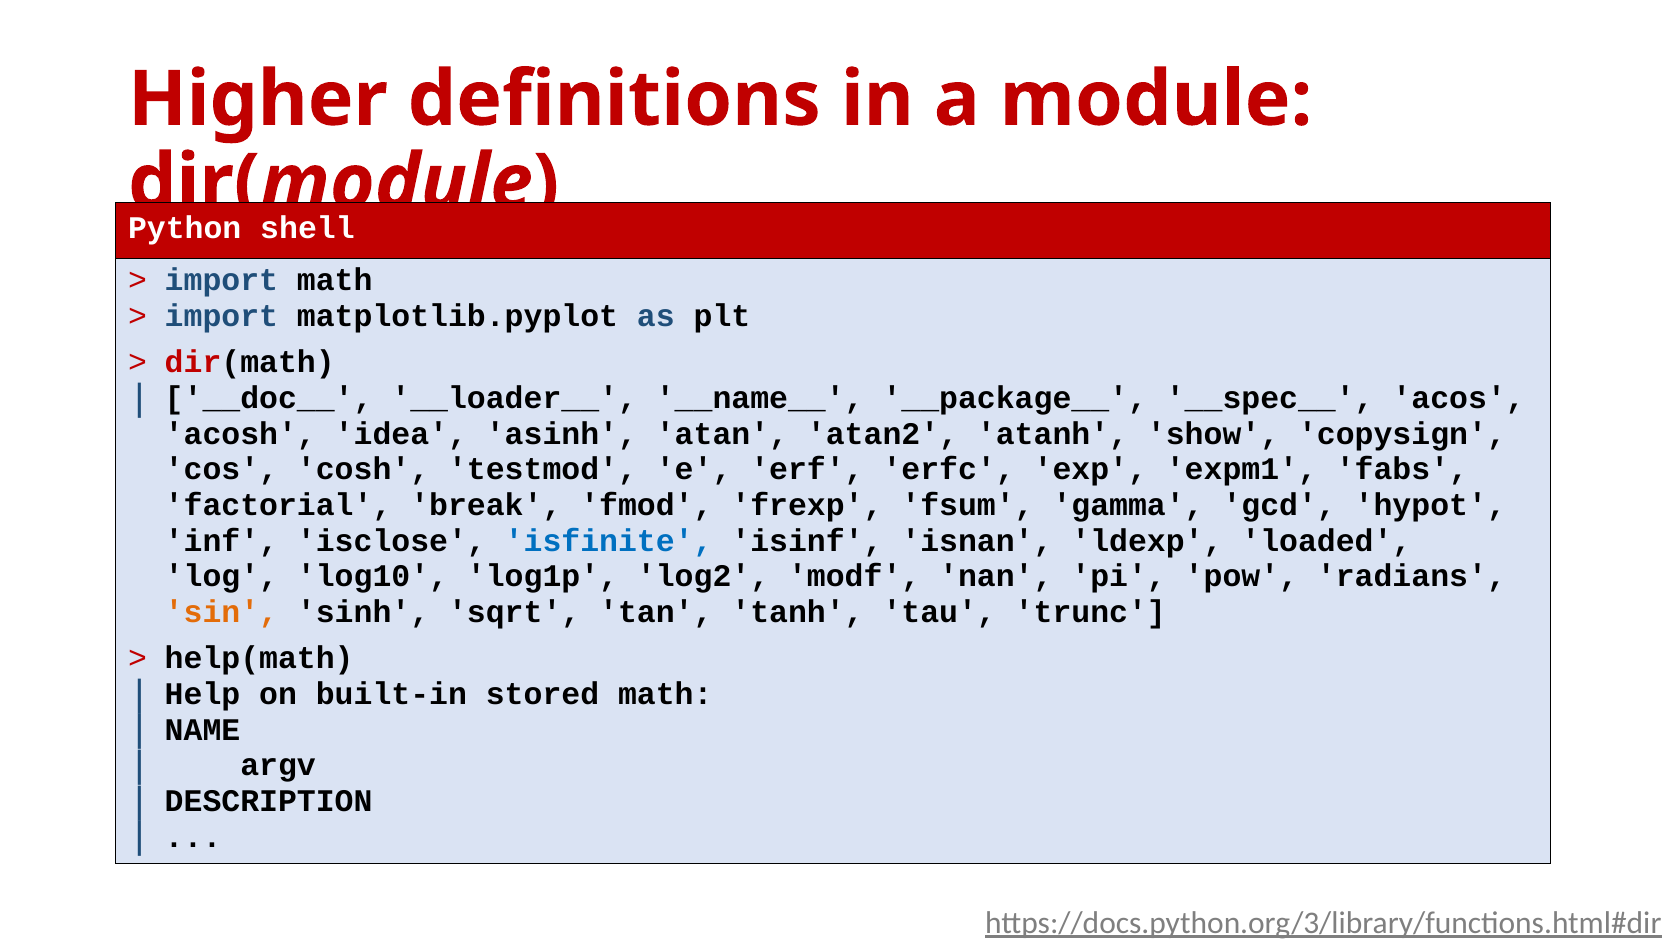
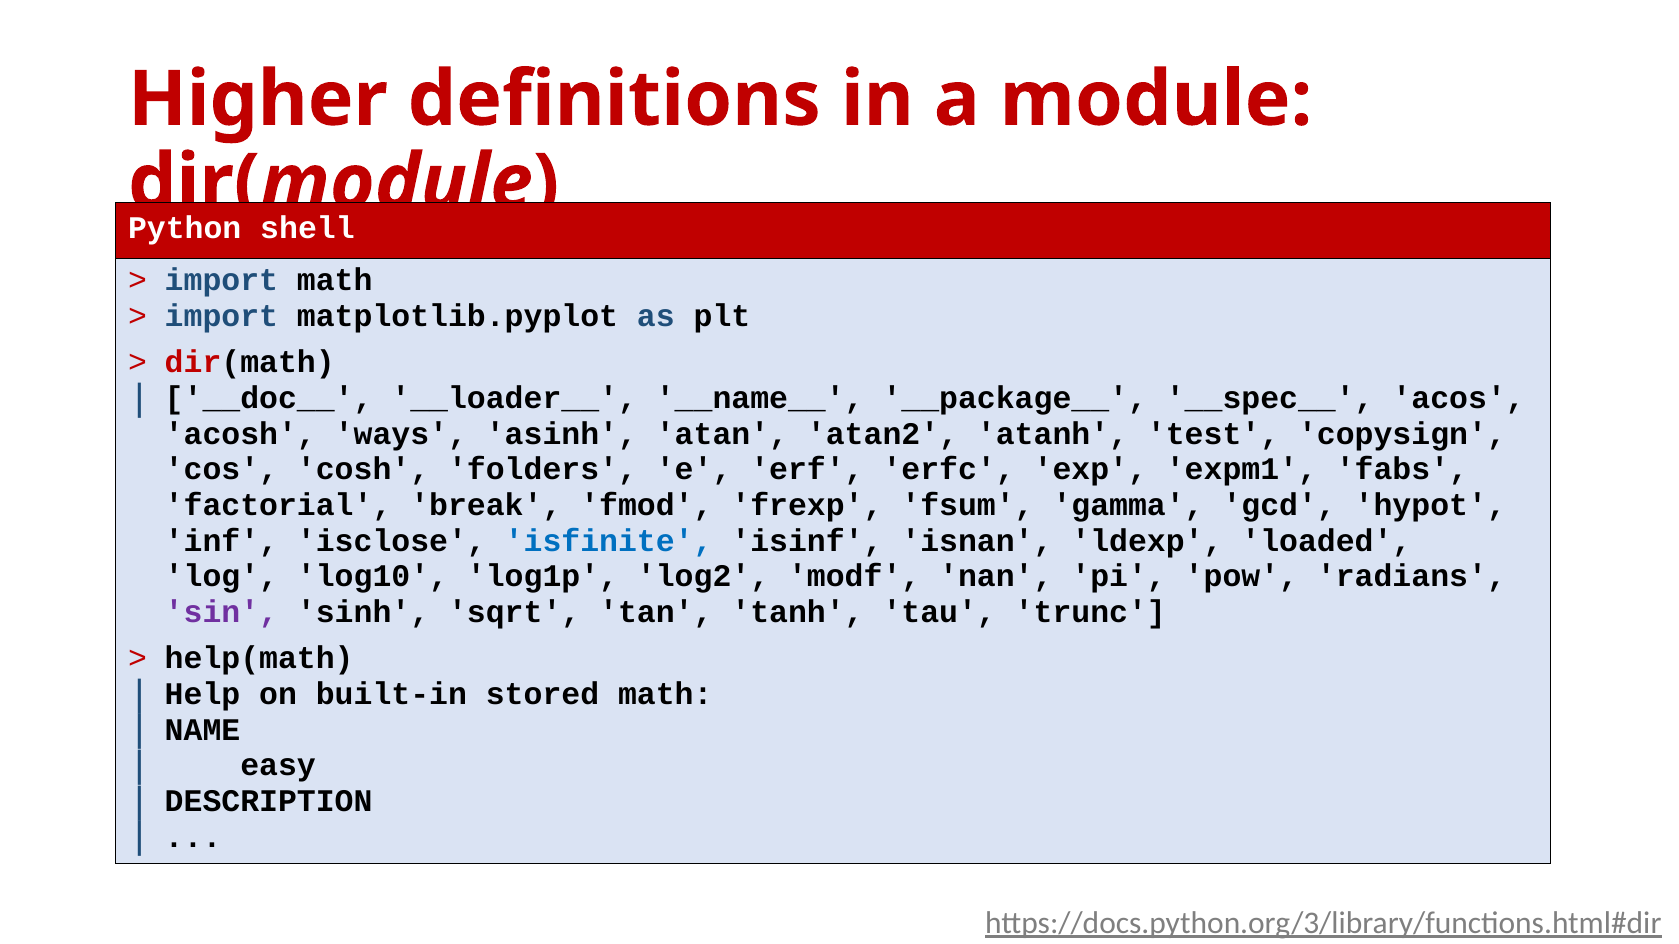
idea: idea -> ways
show: show -> test
testmod: testmod -> folders
sin colour: orange -> purple
argv: argv -> easy
